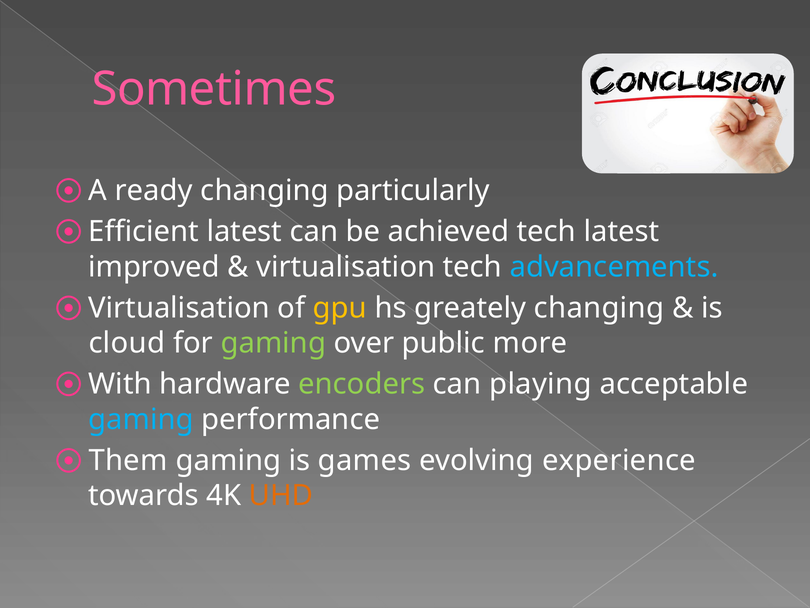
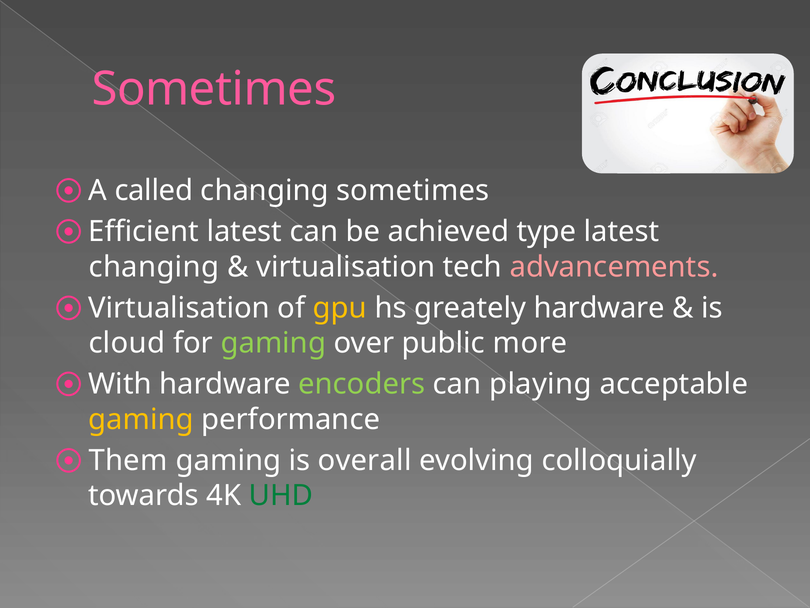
ready: ready -> called
changing particularly: particularly -> sometimes
achieved tech: tech -> type
improved at (154, 267): improved -> changing
advancements colour: light blue -> pink
greately changing: changing -> hardware
gaming at (141, 419) colour: light blue -> yellow
games: games -> overall
experience: experience -> colloquially
UHD colour: orange -> green
